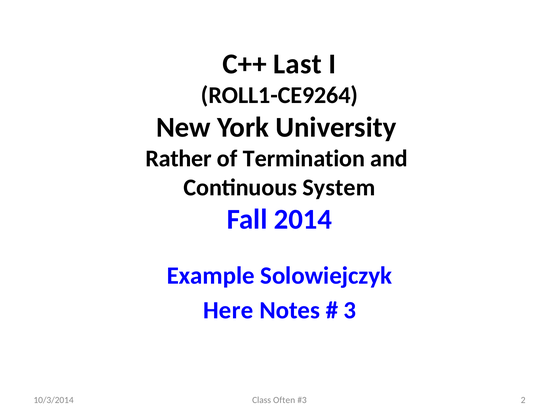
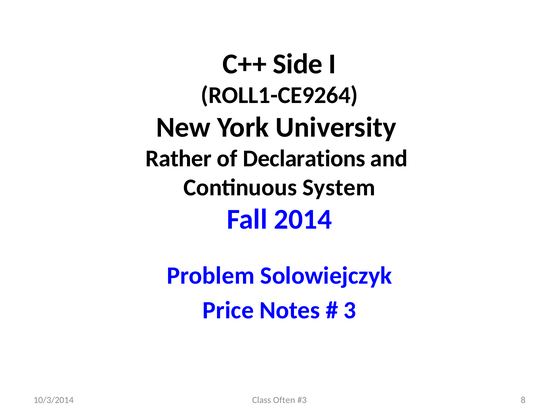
Last: Last -> Side
Termination: Termination -> Declarations
Example: Example -> Problem
Here: Here -> Price
2: 2 -> 8
